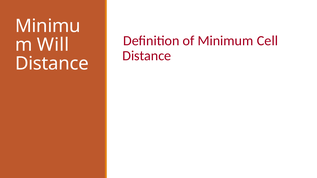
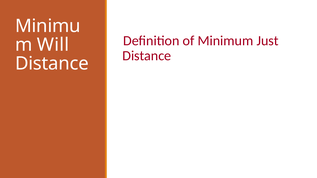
Cell: Cell -> Just
